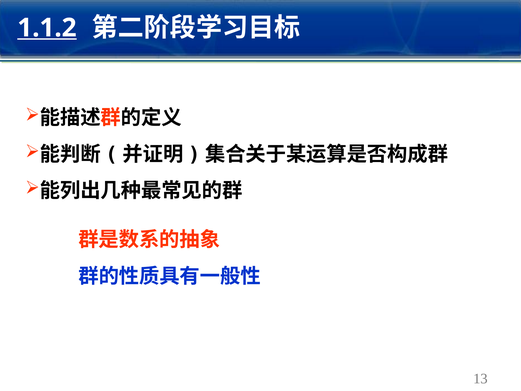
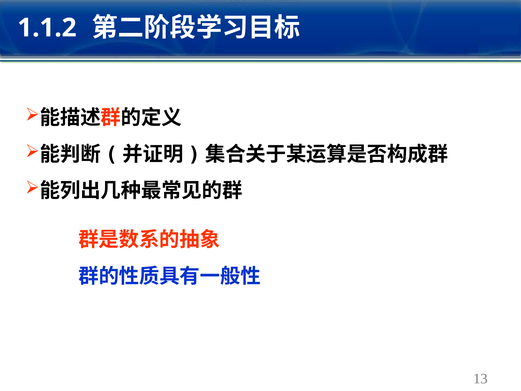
1.1.2 underline: present -> none
